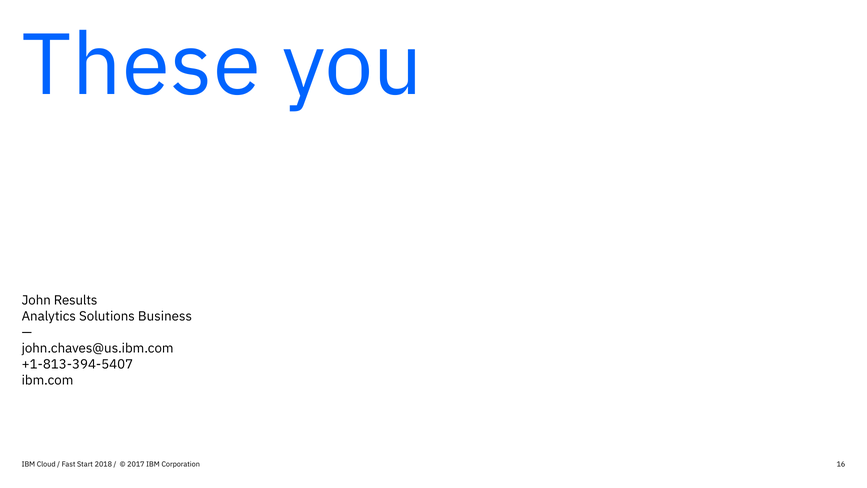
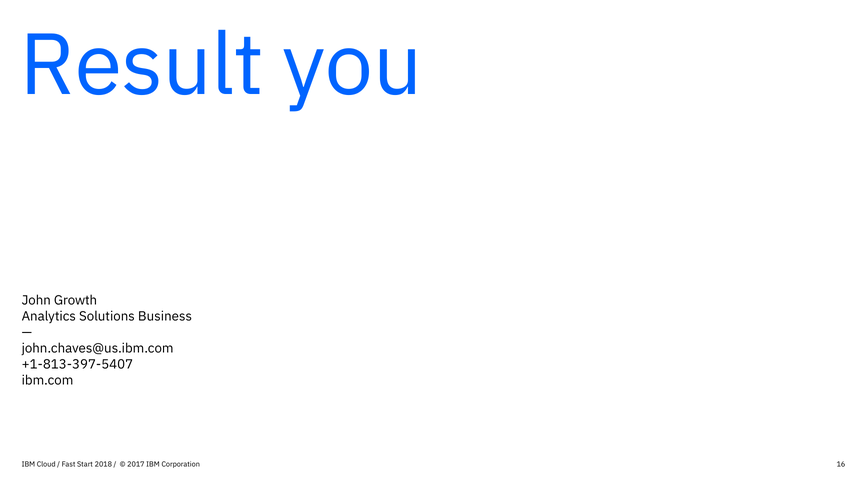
These: These -> Result
Results: Results -> Growth
+1-813-394-5407: +1-813-394-5407 -> +1-813-397-5407
